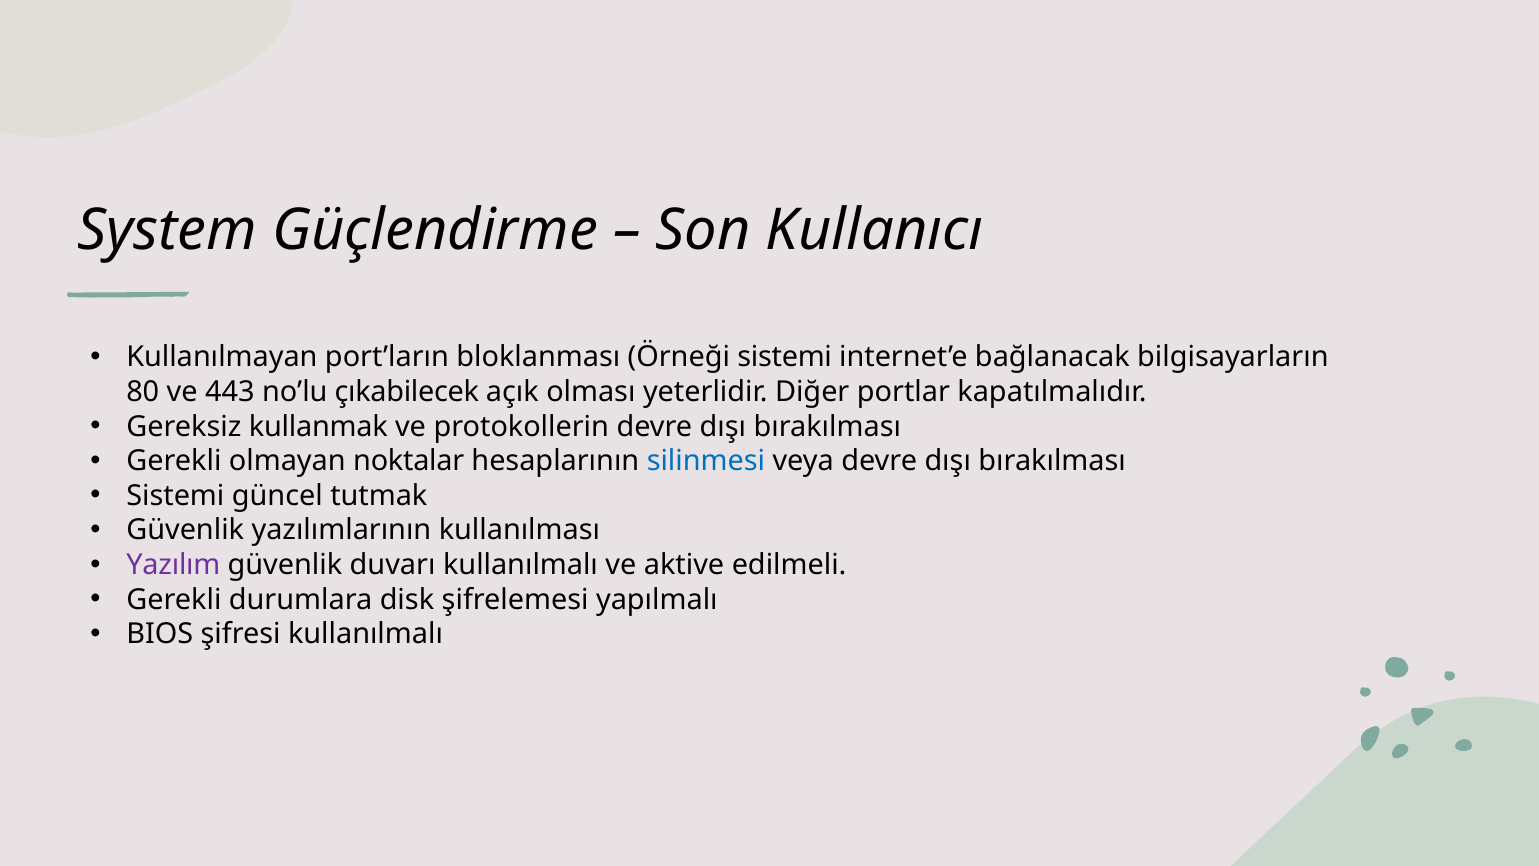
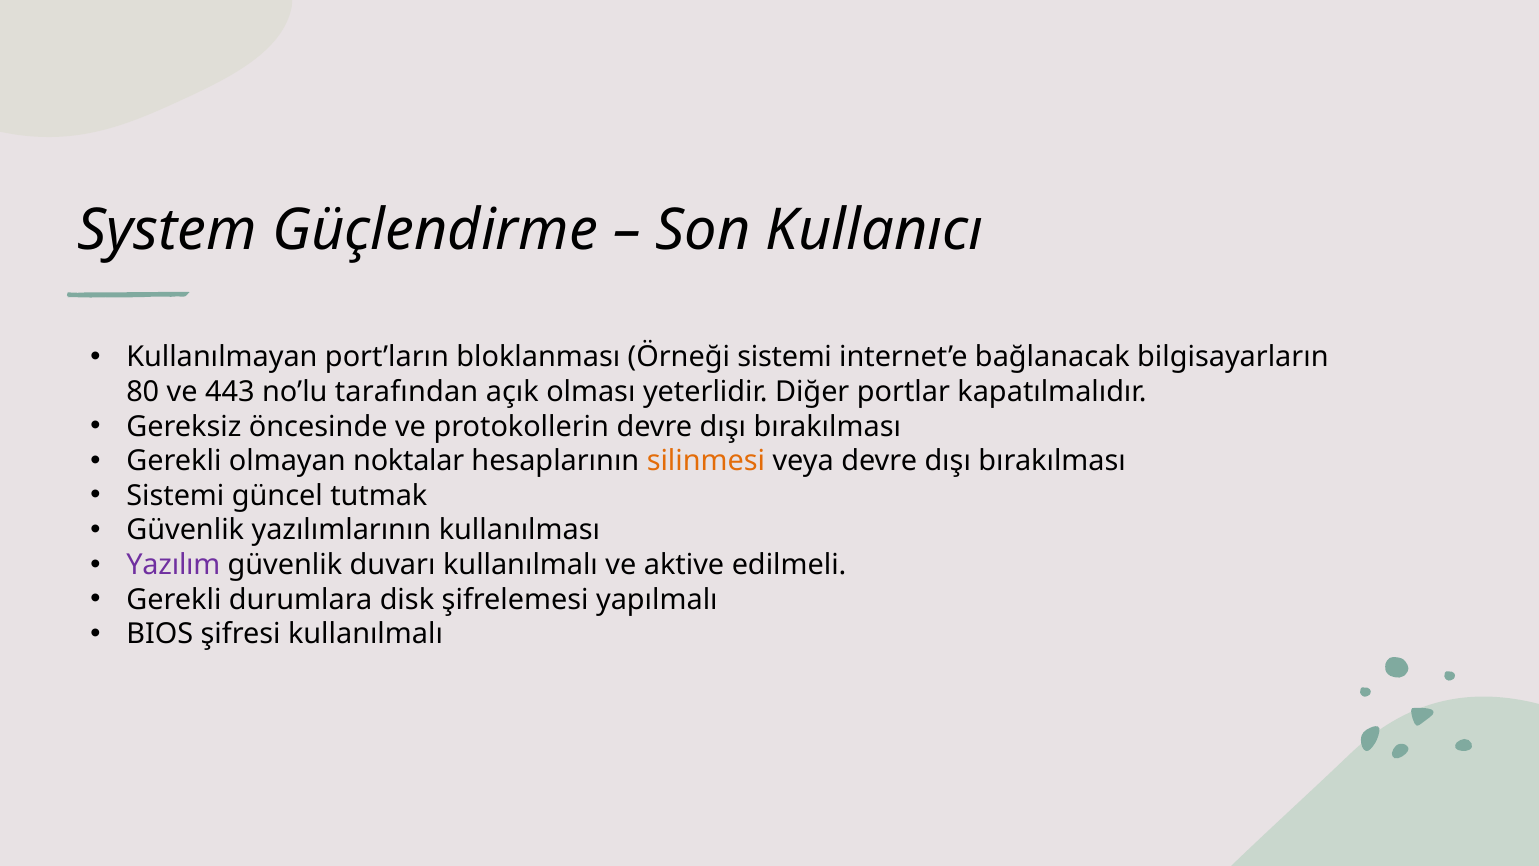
çıkabilecek: çıkabilecek -> tarafından
kullanmak: kullanmak -> öncesinde
silinmesi colour: blue -> orange
